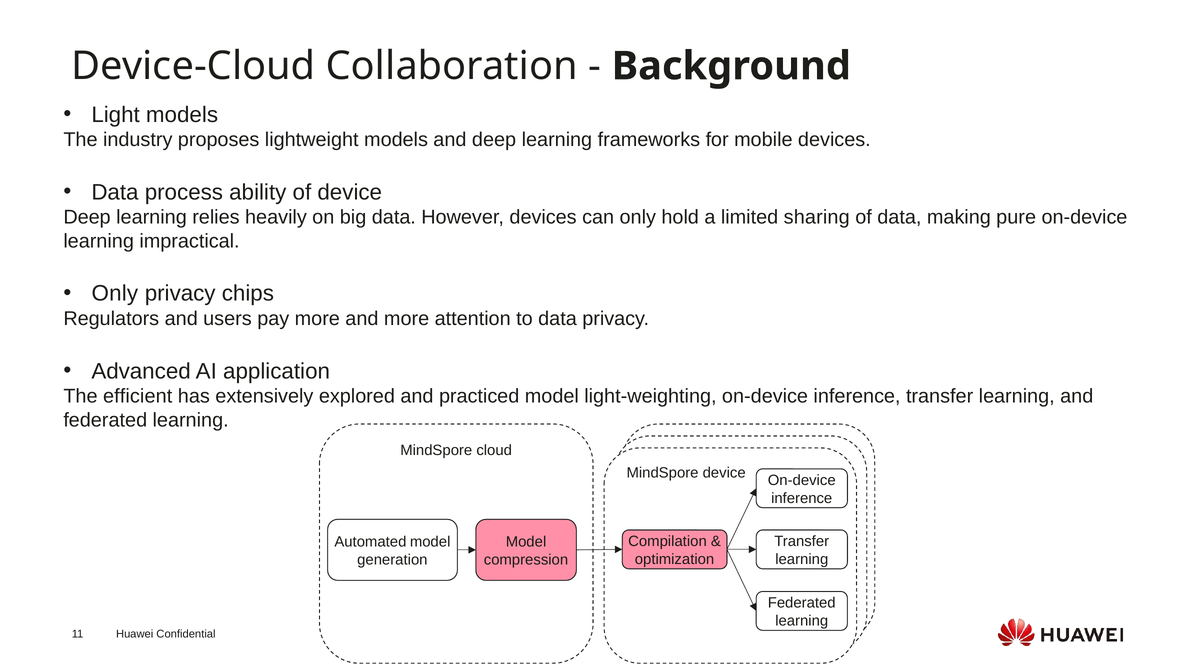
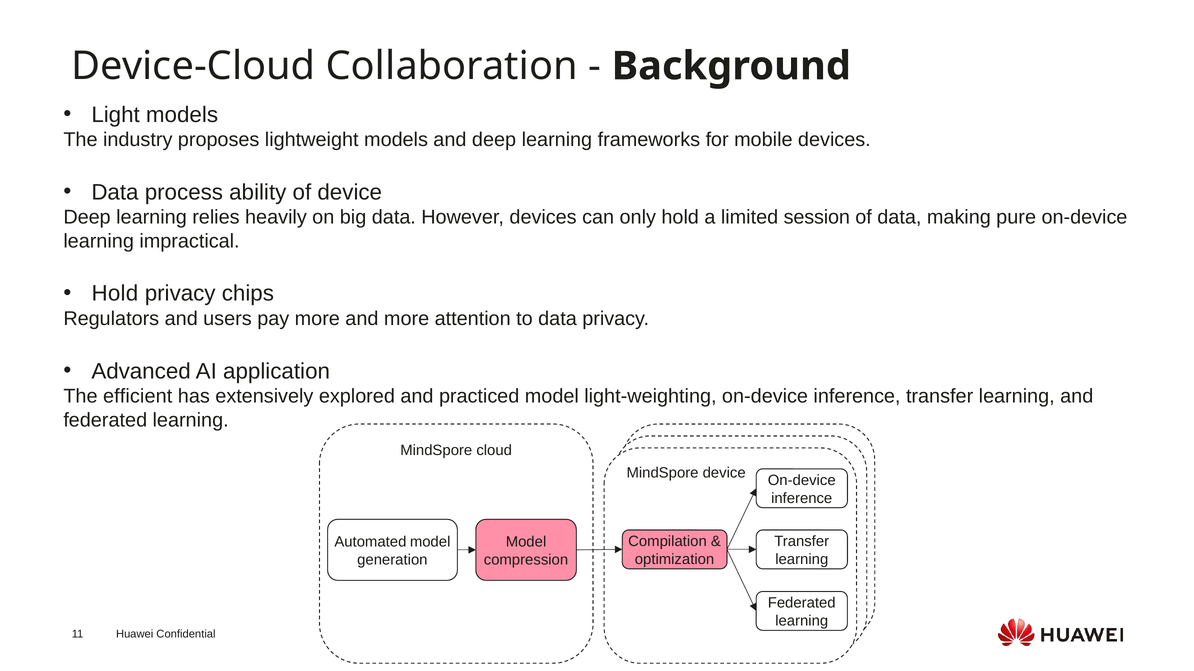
sharing: sharing -> session
Only at (115, 294): Only -> Hold
